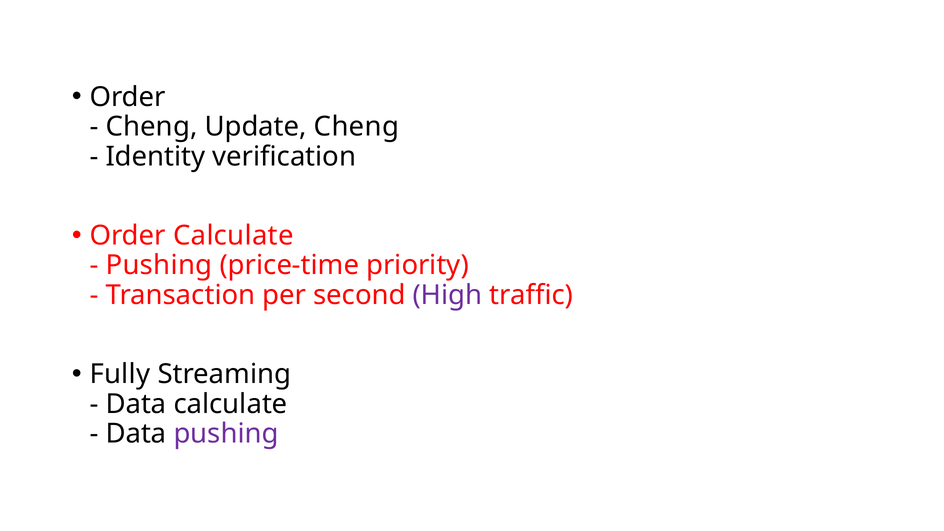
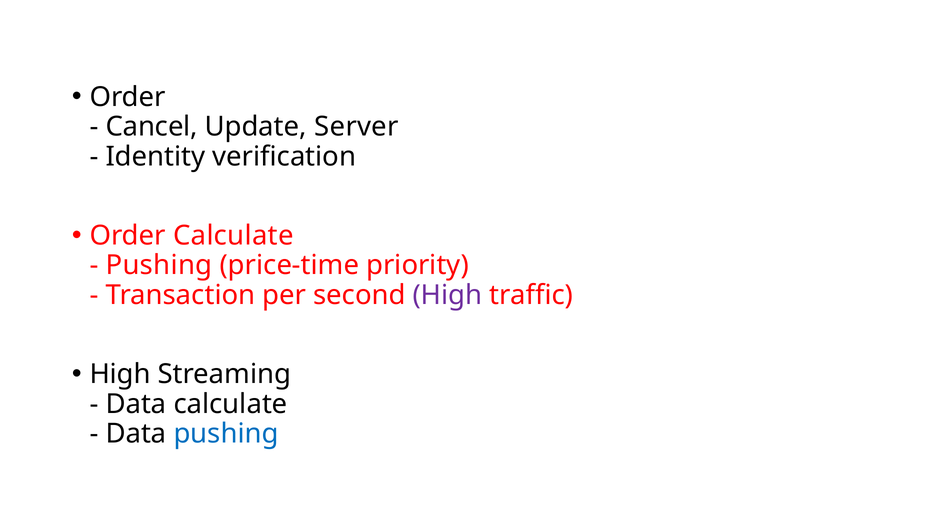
Cheng at (152, 127): Cheng -> Cancel
Update Cheng: Cheng -> Server
Fully at (120, 374): Fully -> High
pushing at (226, 434) colour: purple -> blue
